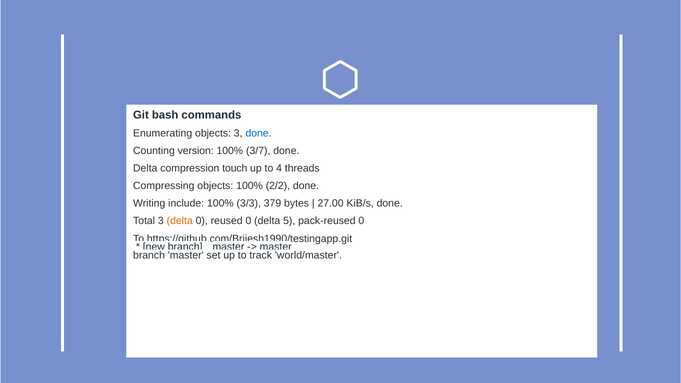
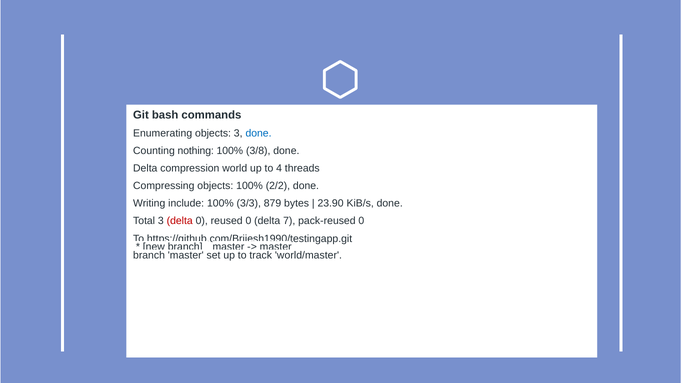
version: version -> nothing
3/7: 3/7 -> 3/8
touch: touch -> world
379: 379 -> 879
27.00: 27.00 -> 23.90
delta at (180, 221) colour: orange -> red
5: 5 -> 7
